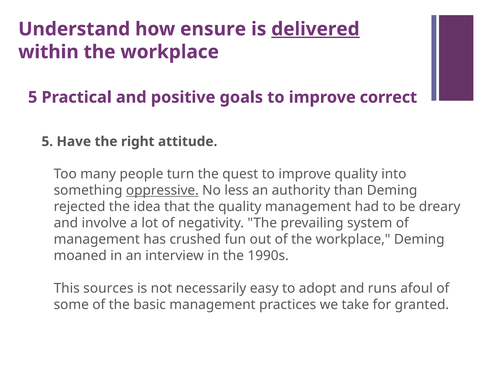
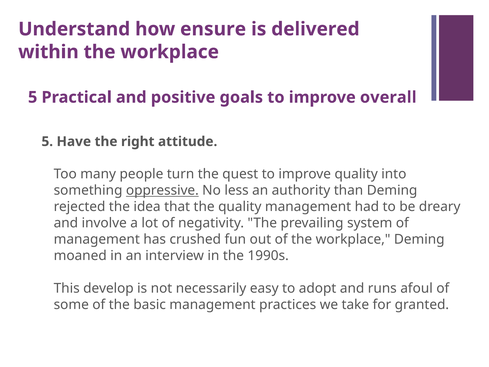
delivered underline: present -> none
correct: correct -> overall
sources: sources -> develop
